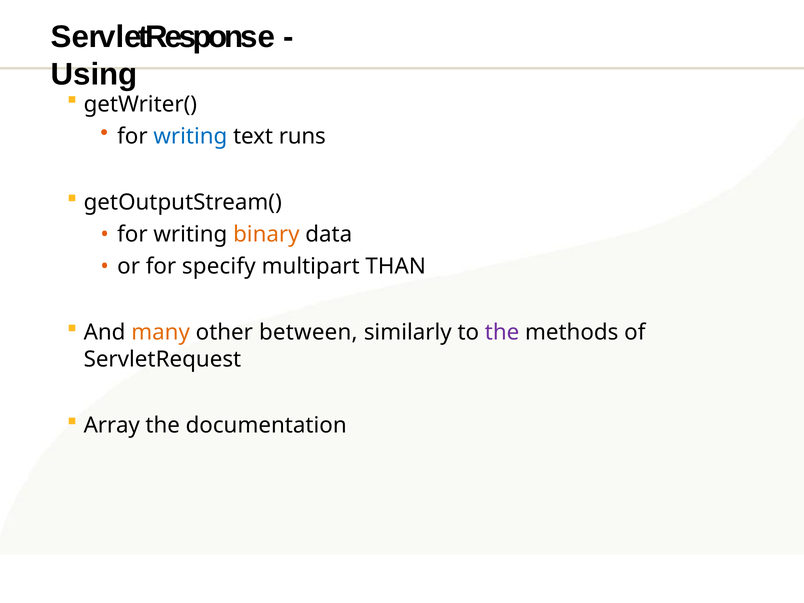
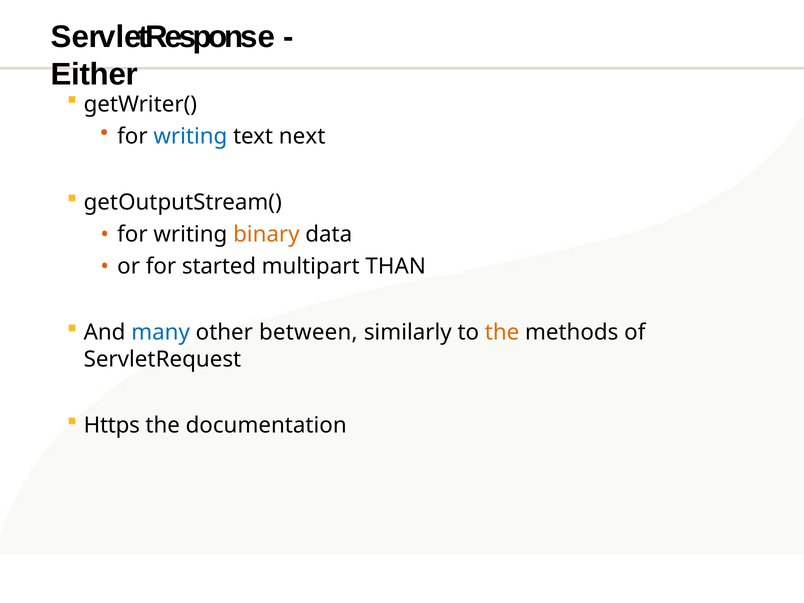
Using: Using -> Either
runs: runs -> next
specify: specify -> started
many colour: orange -> blue
the at (502, 333) colour: purple -> orange
Array: Array -> Https
